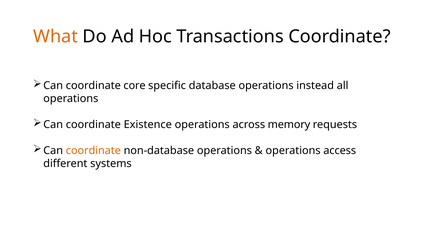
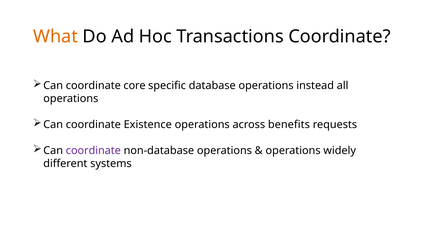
memory: memory -> benefits
coordinate at (93, 151) colour: orange -> purple
access: access -> widely
